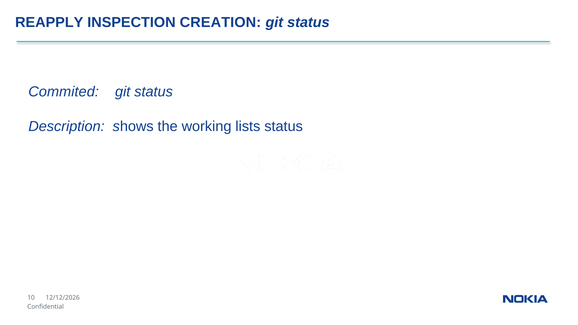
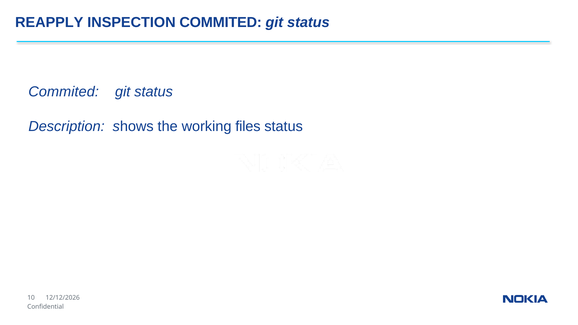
INSPECTION CREATION: CREATION -> COMMITED
lists: lists -> files
